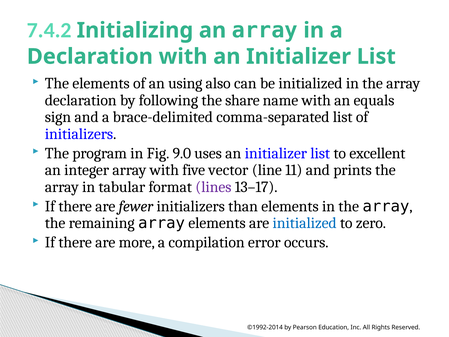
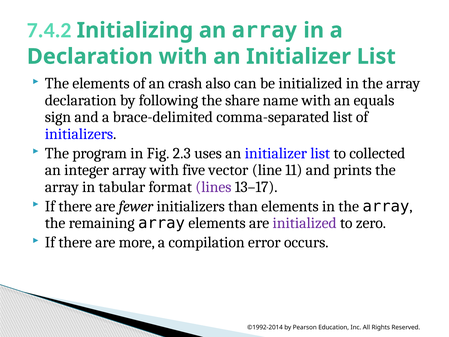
using: using -> crash
9.0: 9.0 -> 2.3
excellent: excellent -> collected
initialized at (305, 223) colour: blue -> purple
